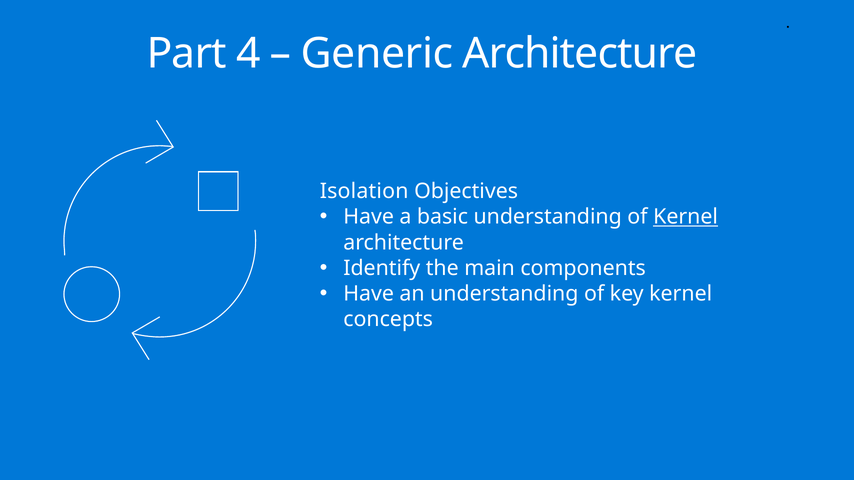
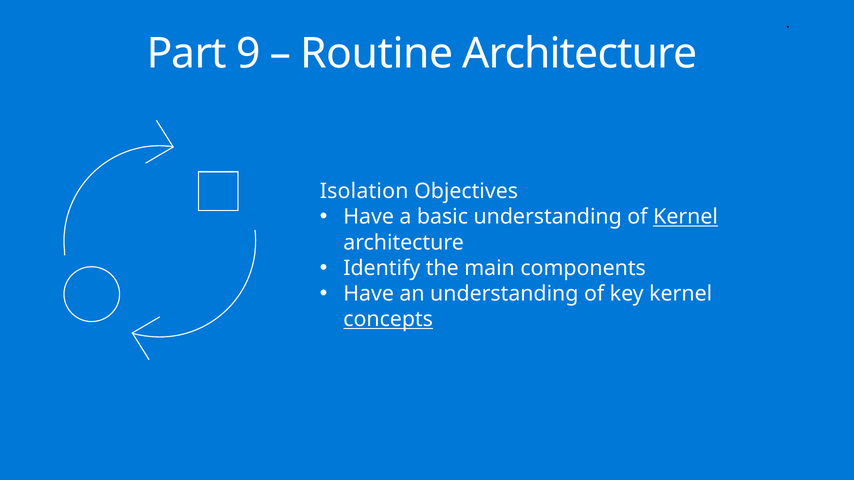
4: 4 -> 9
Generic: Generic -> Routine
concepts underline: none -> present
